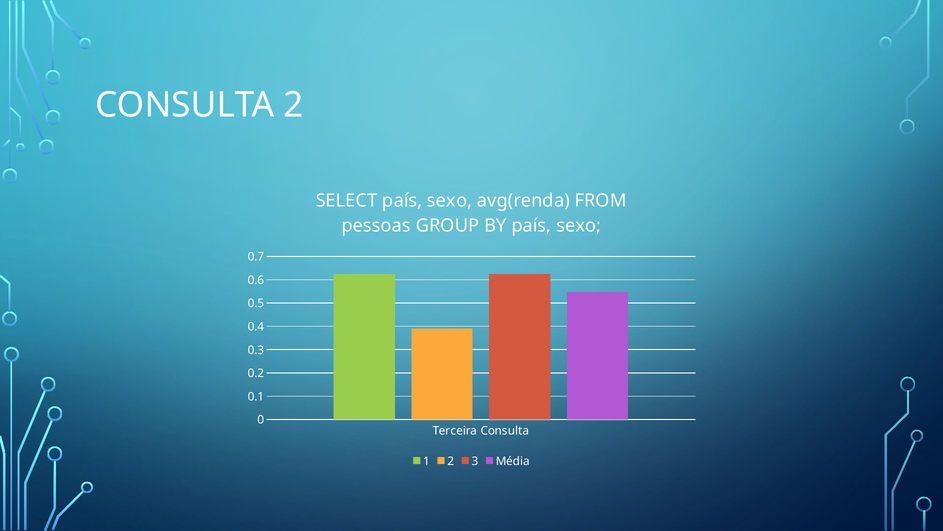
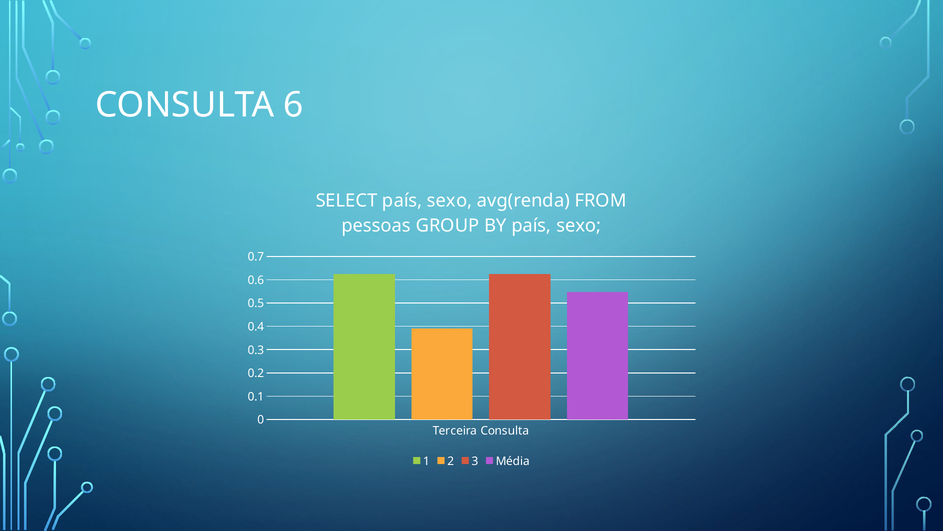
CONSULTA 2: 2 -> 6
